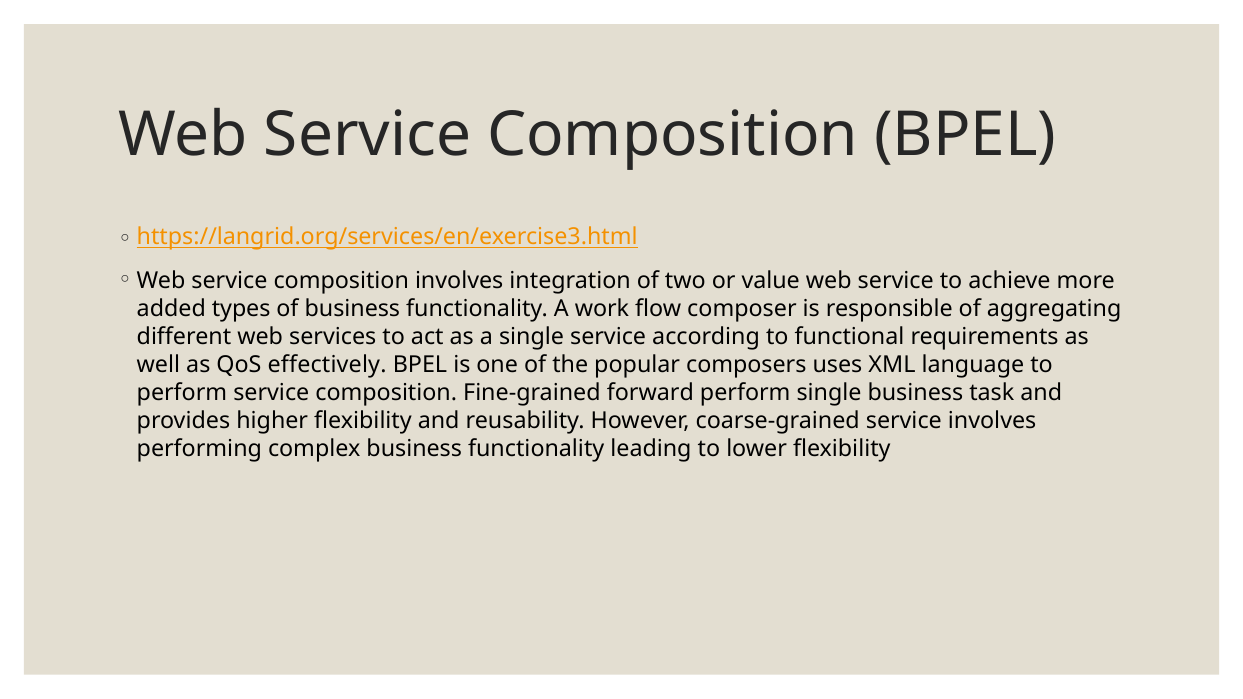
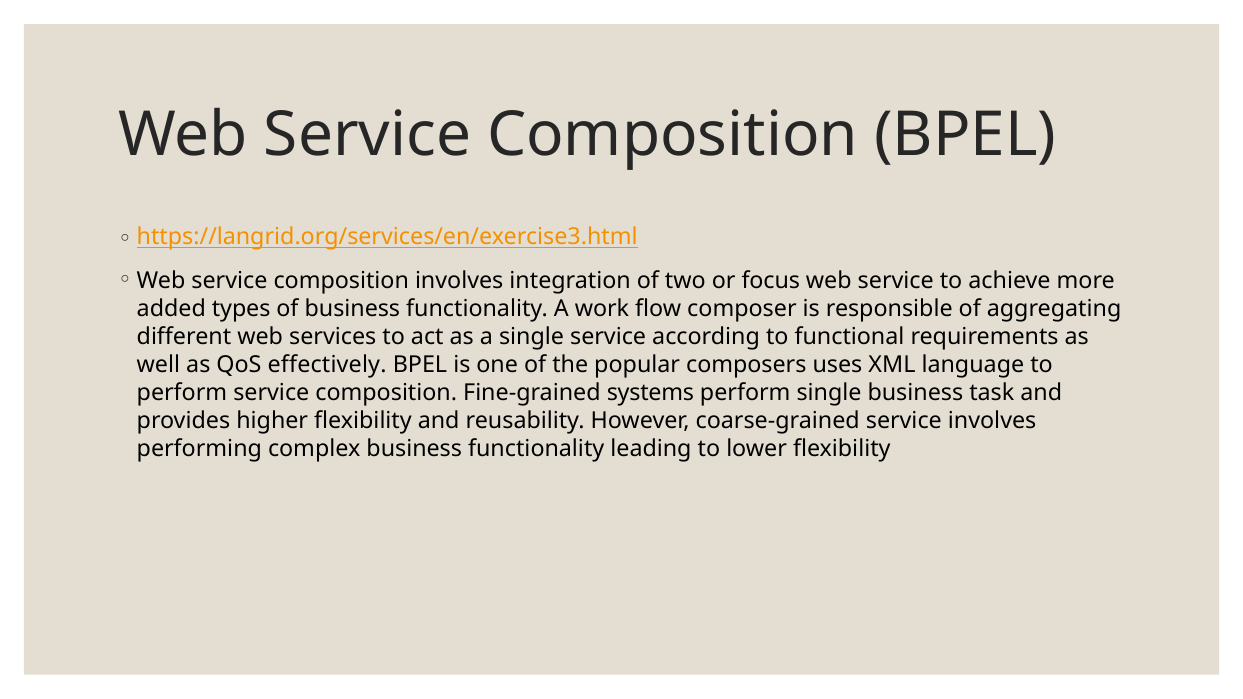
value: value -> focus
forward: forward -> systems
